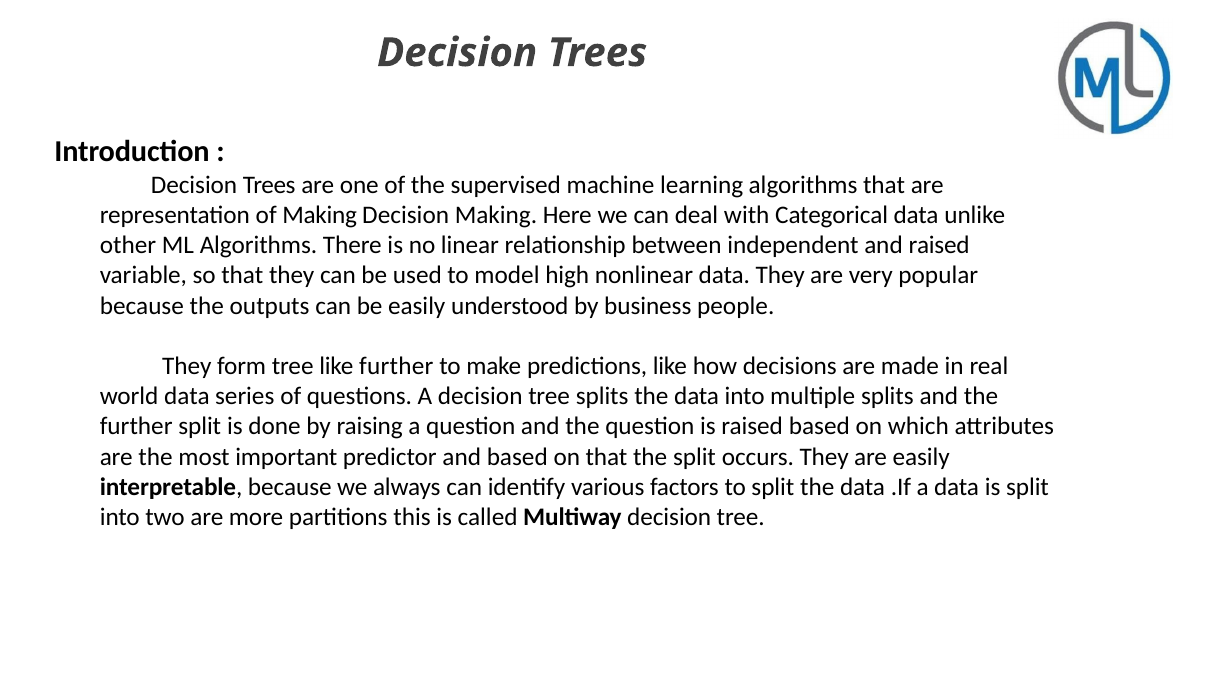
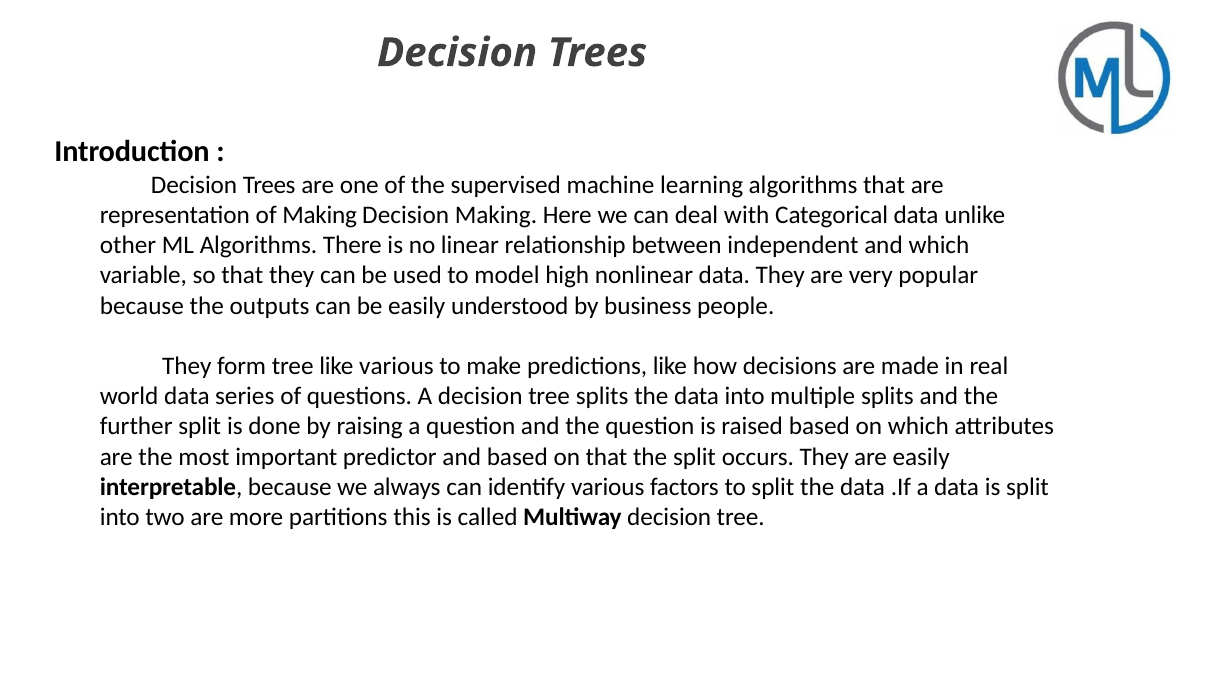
and raised: raised -> which
like further: further -> various
